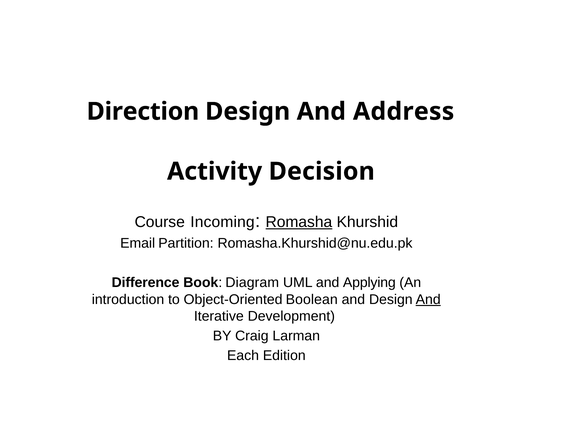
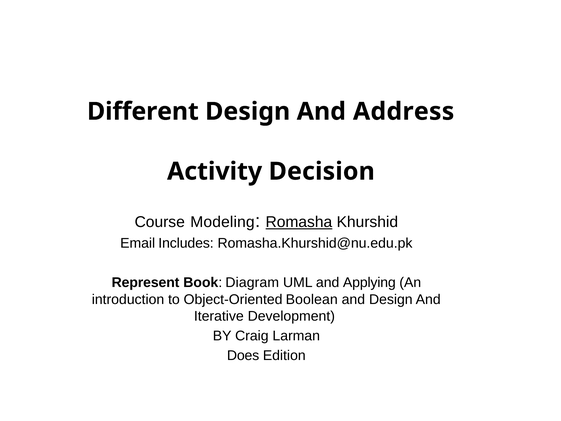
Direction: Direction -> Different
Incoming: Incoming -> Modeling
Partition: Partition -> Includes
Difference: Difference -> Represent
And at (428, 299) underline: present -> none
Each: Each -> Does
